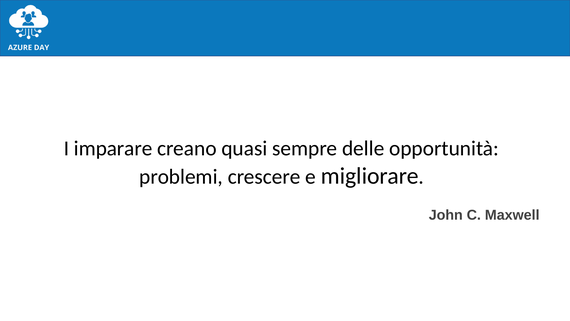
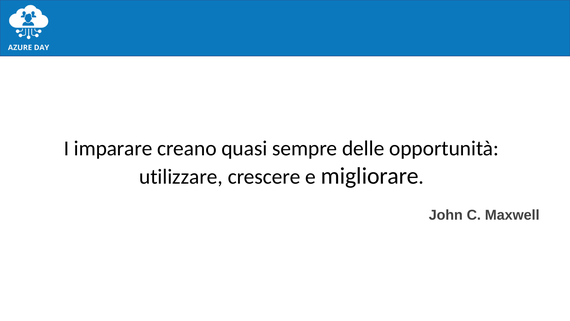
problemi: problemi -> utilizzare
